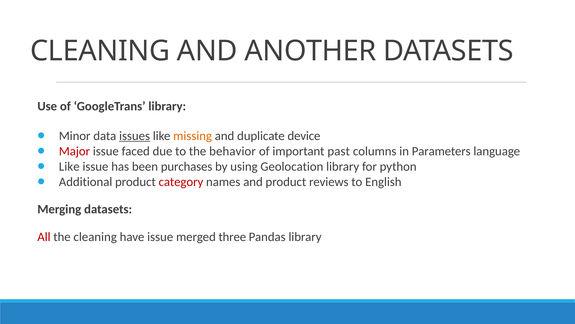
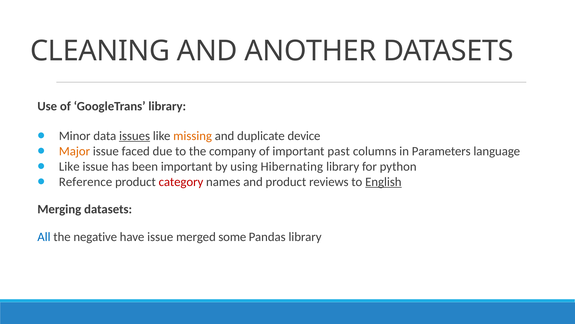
Major colour: red -> orange
behavior: behavior -> company
been purchases: purchases -> important
Geolocation: Geolocation -> Hibernating
Additional: Additional -> Reference
English underline: none -> present
All colour: red -> blue
the cleaning: cleaning -> negative
three: three -> some
